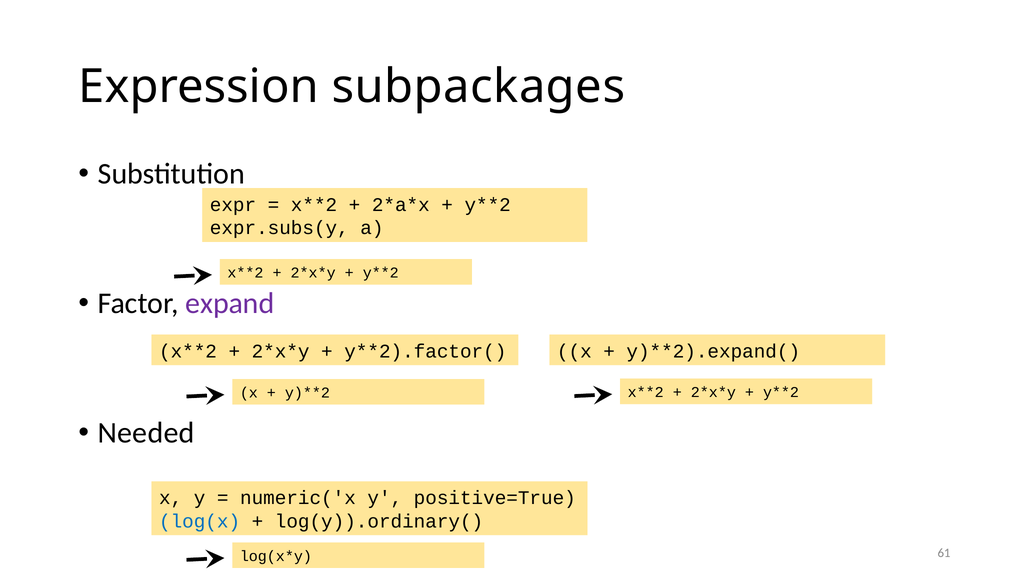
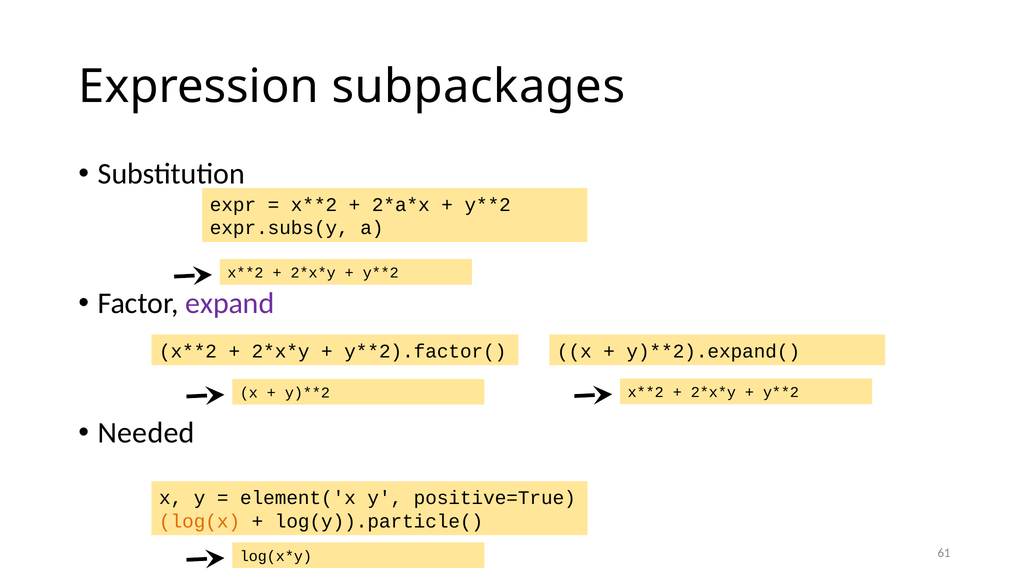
numeric('x: numeric('x -> element('x
log(x colour: blue -> orange
log(y)).ordinary(: log(y)).ordinary( -> log(y)).particle(
